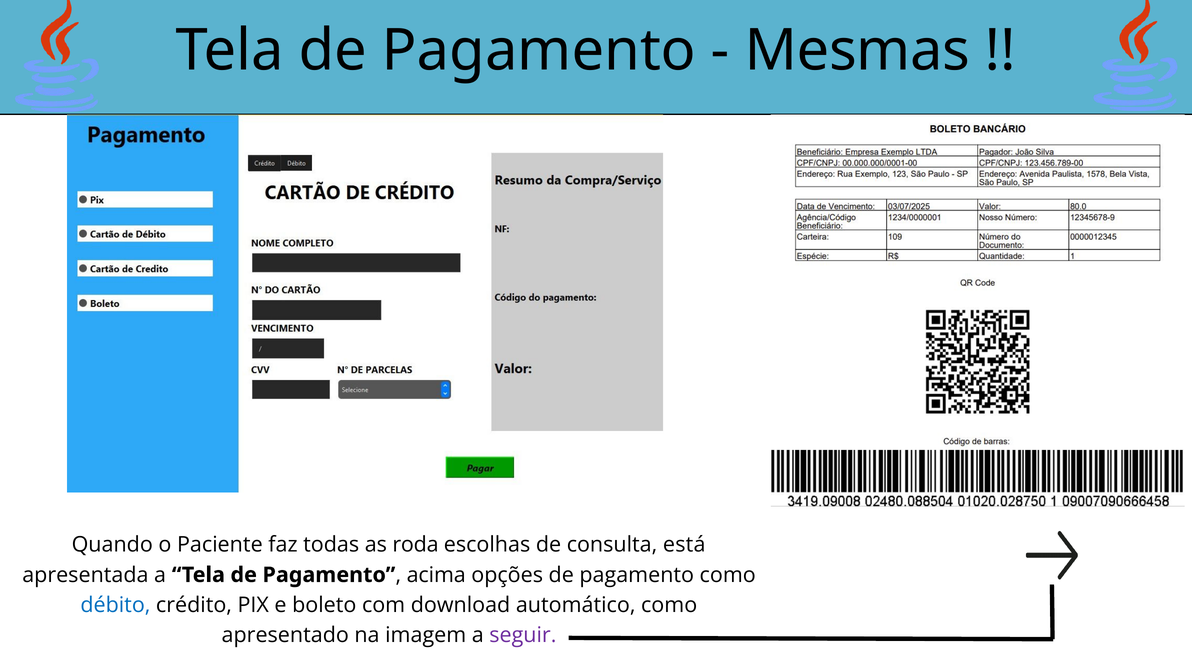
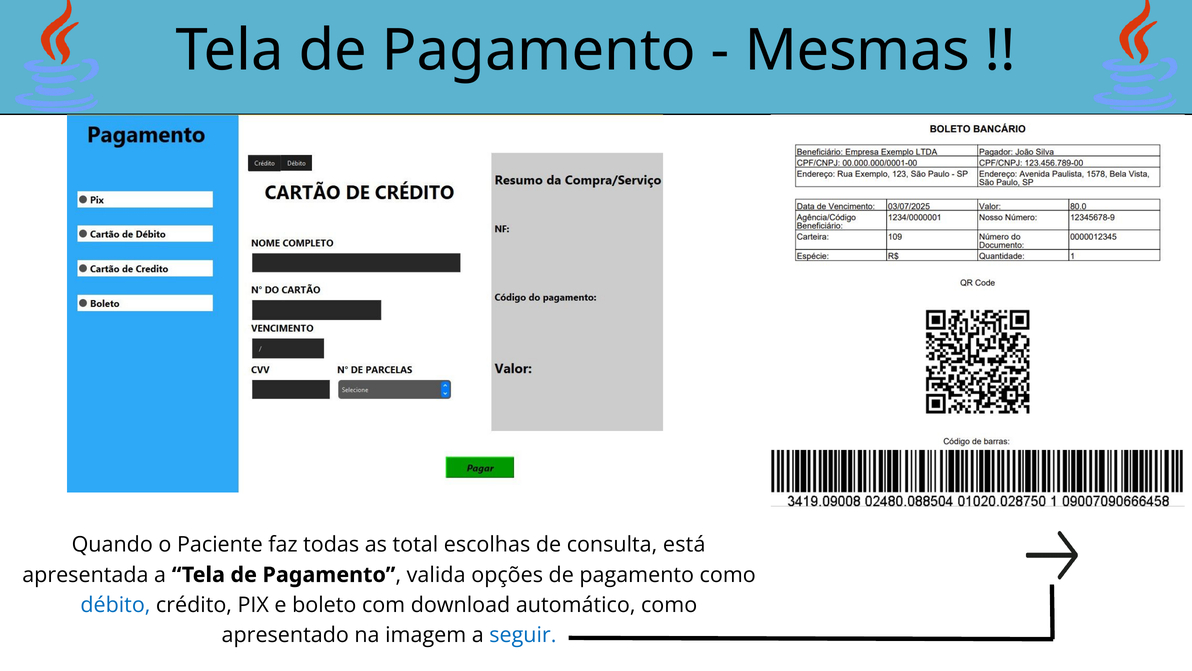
roda: roda -> total
acima: acima -> valida
seguir colour: purple -> blue
